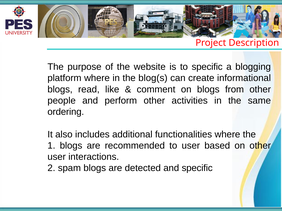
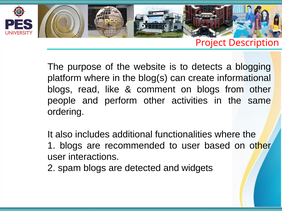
to specific: specific -> detects
and specific: specific -> widgets
